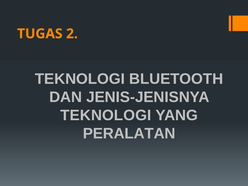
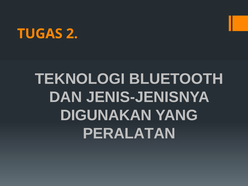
TEKNOLOGI at (106, 115): TEKNOLOGI -> DIGUNAKAN
